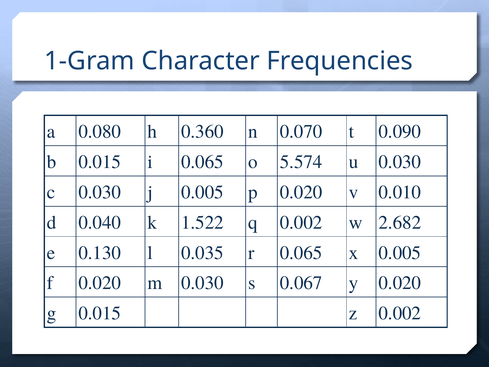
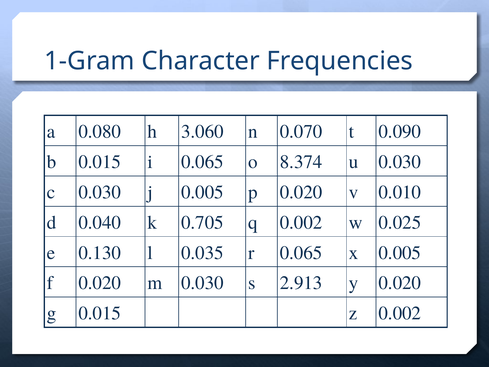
0.360: 0.360 -> 3.060
5.574: 5.574 -> 8.374
1.522: 1.522 -> 0.705
2.682: 2.682 -> 0.025
0.067: 0.067 -> 2.913
